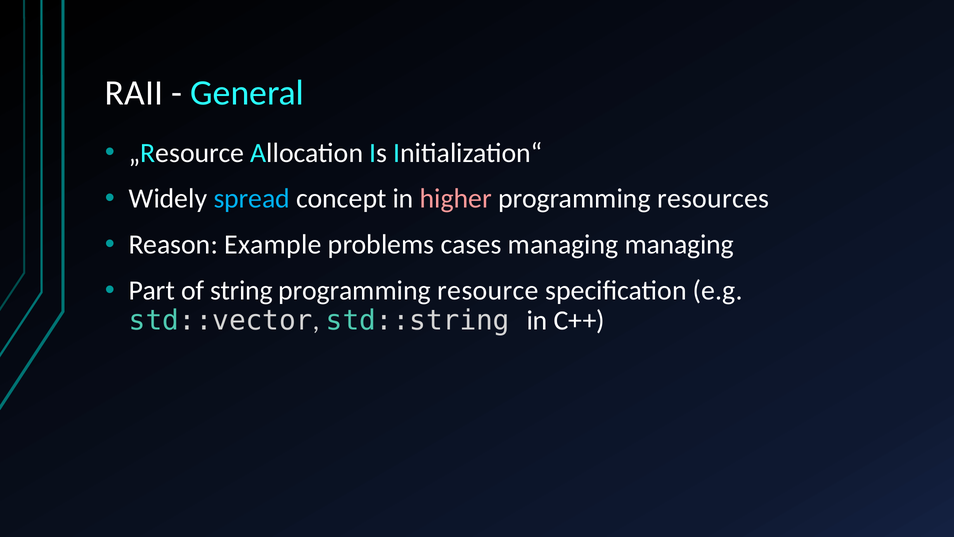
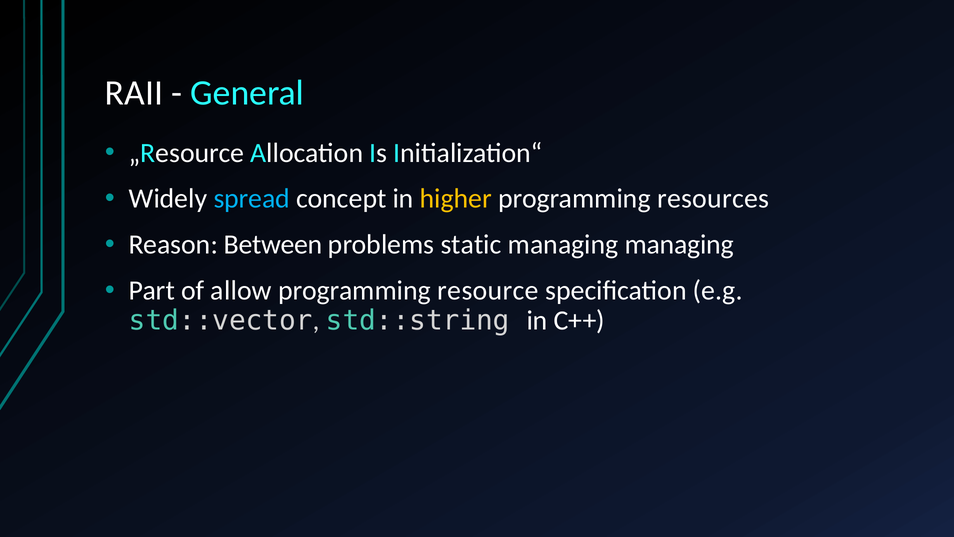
higher colour: pink -> yellow
Example: Example -> Between
cases: cases -> static
string: string -> allow
